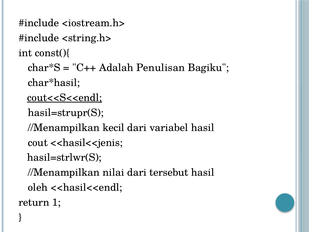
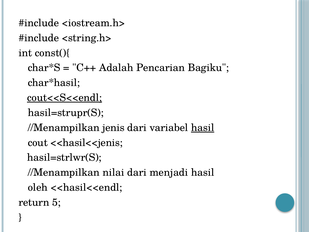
Penulisan: Penulisan -> Pencarian
kecil: kecil -> jenis
hasil at (203, 128) underline: none -> present
tersebut: tersebut -> menjadi
1: 1 -> 5
